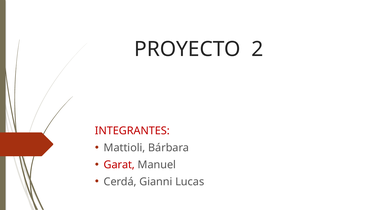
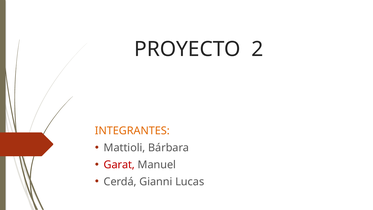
INTEGRANTES colour: red -> orange
